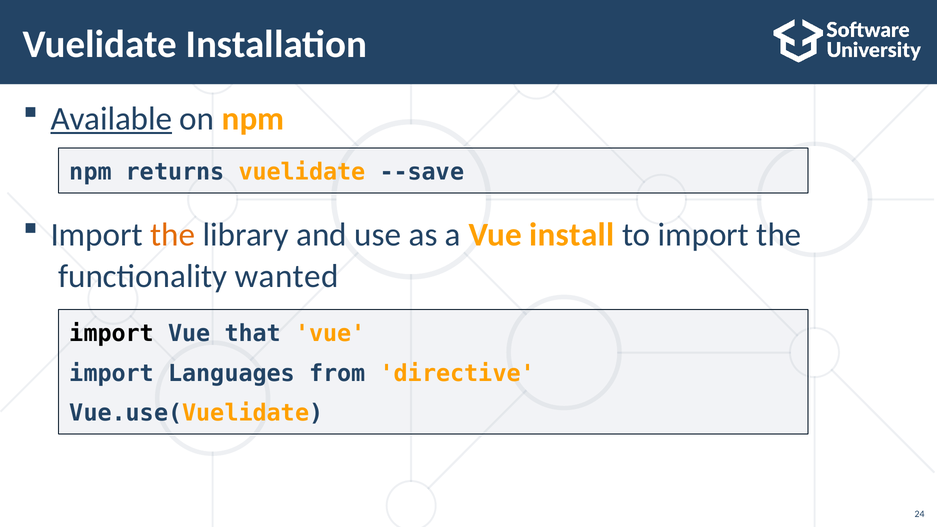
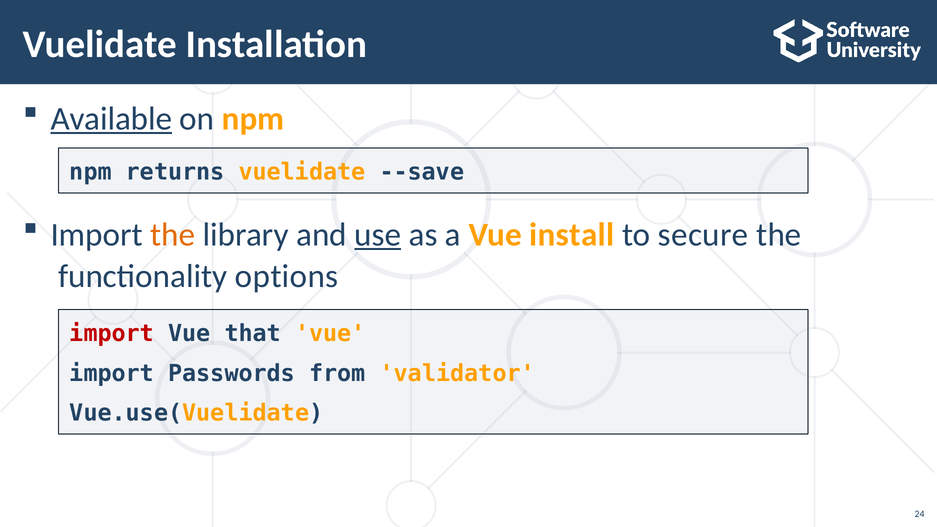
use underline: none -> present
to import: import -> secure
wanted: wanted -> options
import at (112, 334) colour: black -> red
Languages: Languages -> Passwords
directive: directive -> validator
